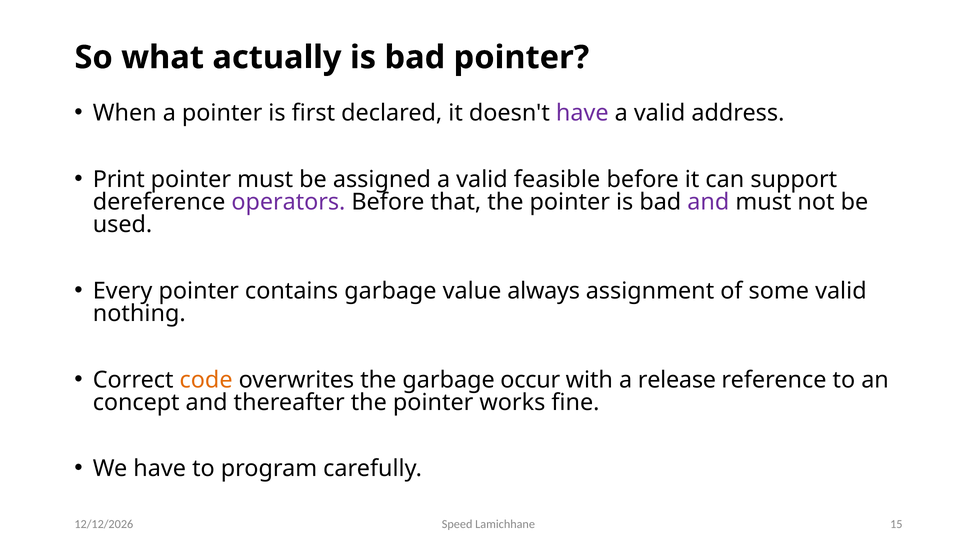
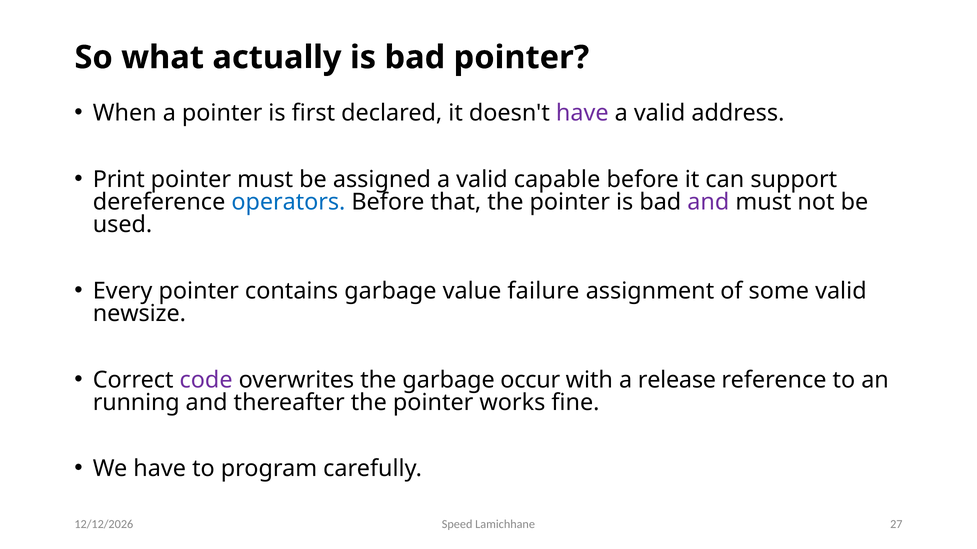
feasible: feasible -> capable
operators colour: purple -> blue
always: always -> failure
nothing: nothing -> newsize
code colour: orange -> purple
concept: concept -> running
15: 15 -> 27
